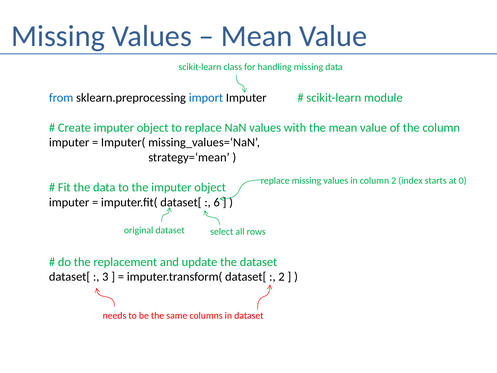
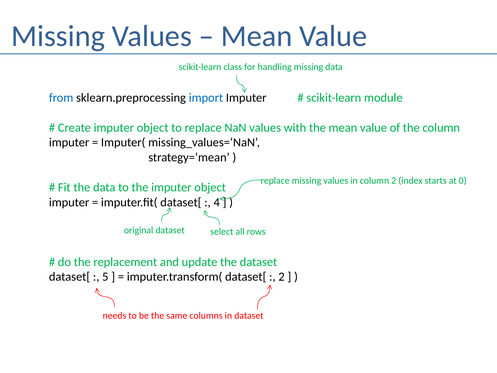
6: 6 -> 4
3: 3 -> 5
